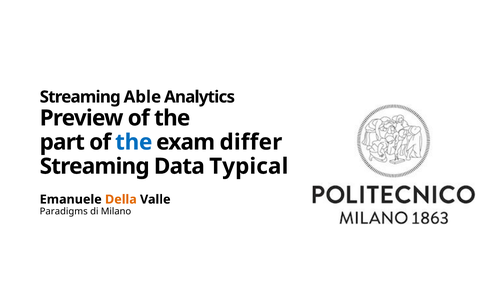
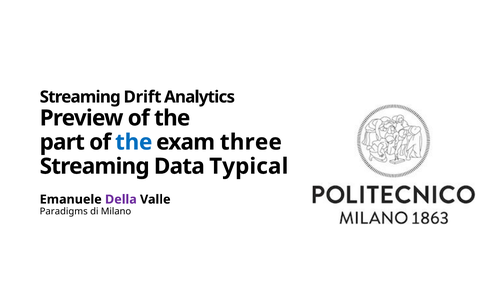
Able: Able -> Drift
differ: differ -> three
Della colour: orange -> purple
